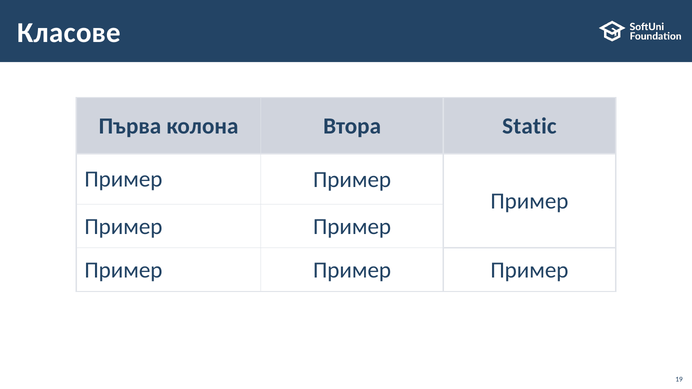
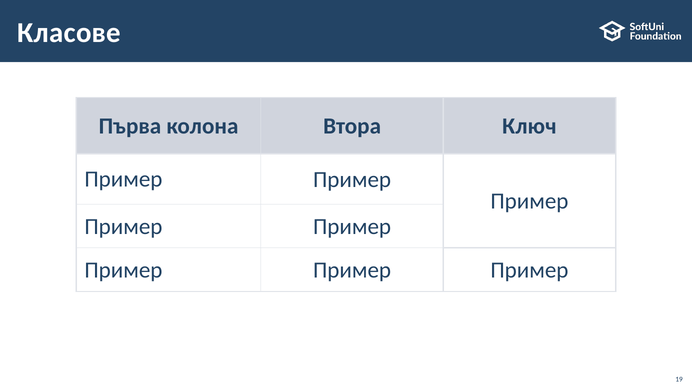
Static: Static -> Ключ
